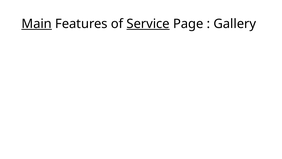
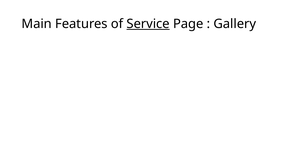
Main underline: present -> none
